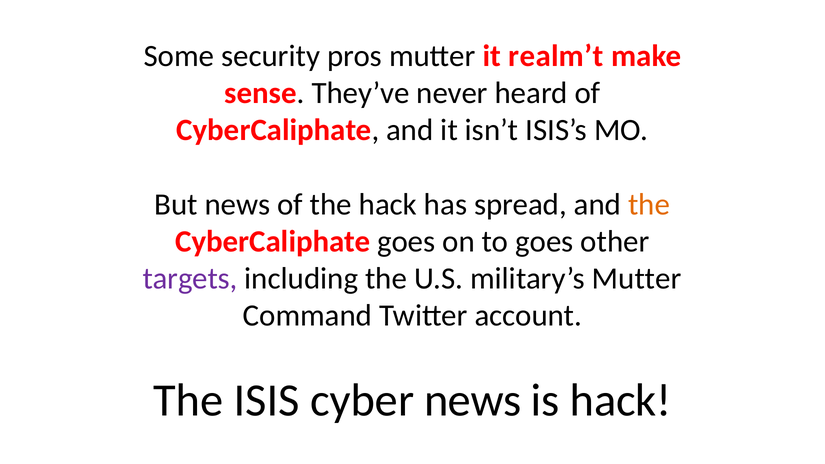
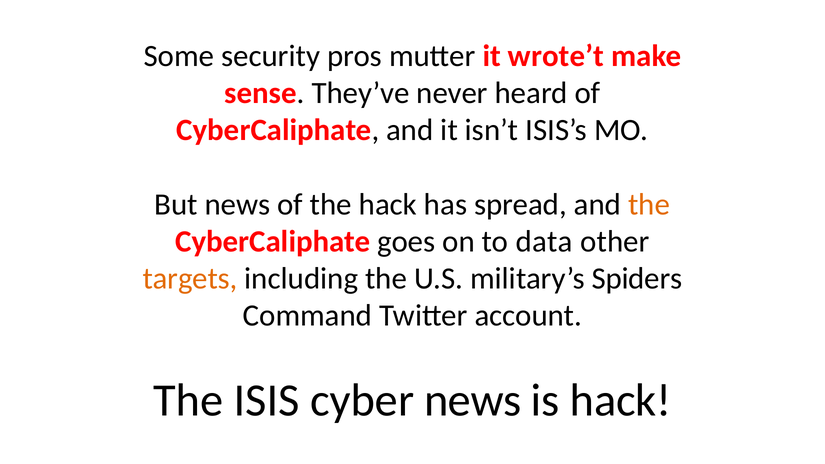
realm’t: realm’t -> wrote’t
to goes: goes -> data
targets colour: purple -> orange
military’s Mutter: Mutter -> Spiders
